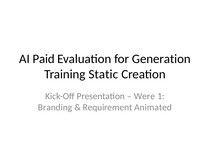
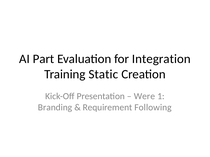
Paid: Paid -> Part
Generation: Generation -> Integration
Animated: Animated -> Following
